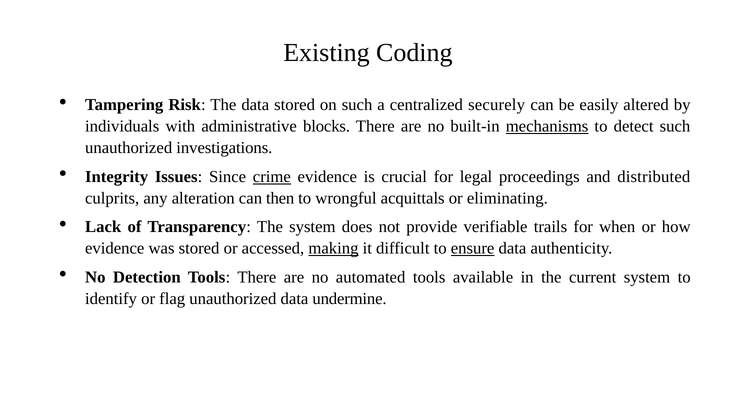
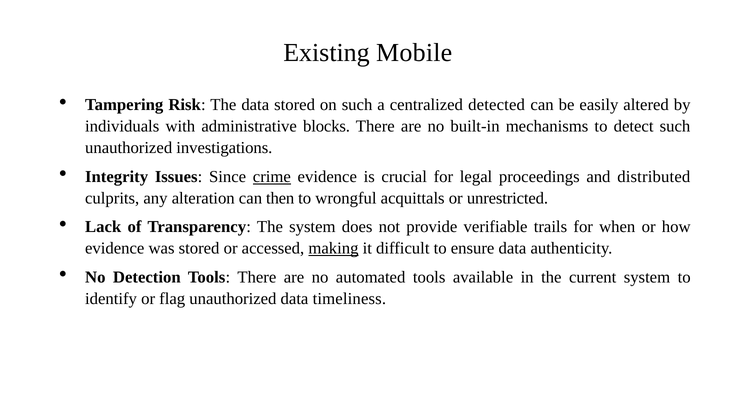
Coding: Coding -> Mobile
securely: securely -> detected
mechanisms underline: present -> none
eliminating: eliminating -> unrestricted
ensure underline: present -> none
undermine: undermine -> timeliness
